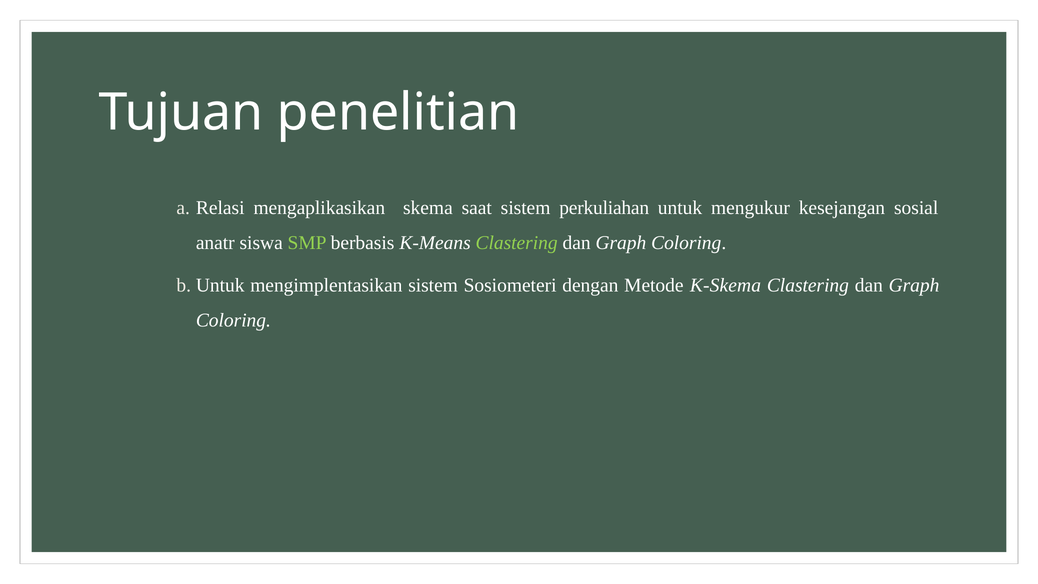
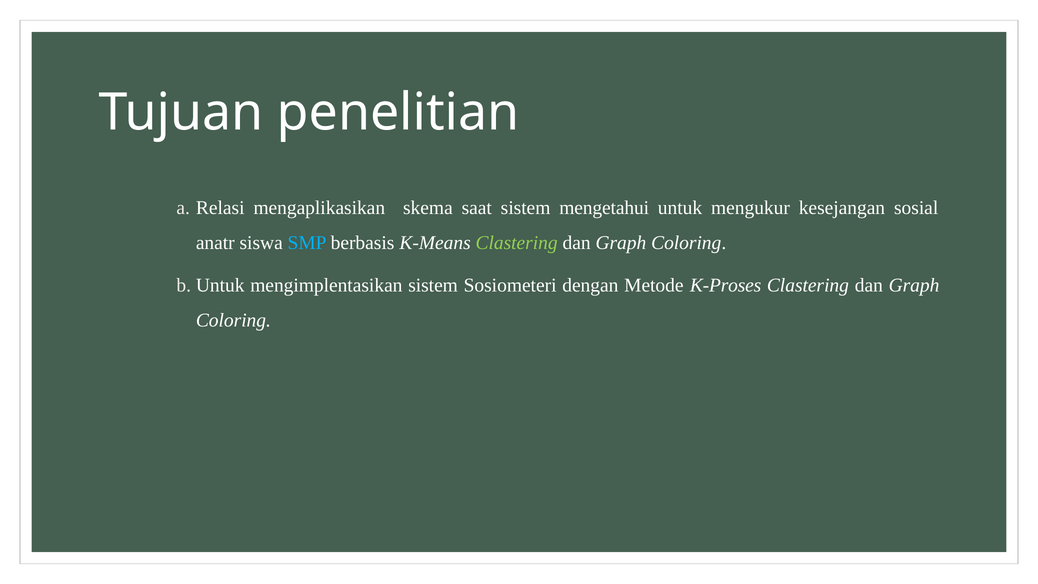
perkuliahan: perkuliahan -> mengetahui
SMP colour: light green -> light blue
K-Skema: K-Skema -> K-Proses
